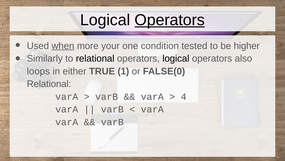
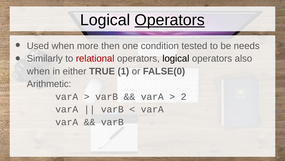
when at (63, 46) underline: present -> none
your: your -> then
higher: higher -> needs
relational at (95, 58) colour: black -> red
loops at (38, 71): loops -> when
Relational at (49, 84): Relational -> Arithmetic
4: 4 -> 2
